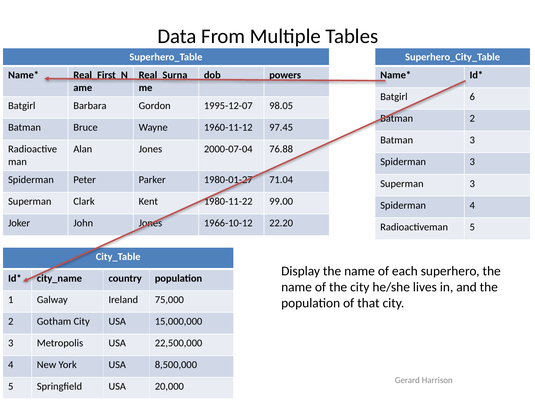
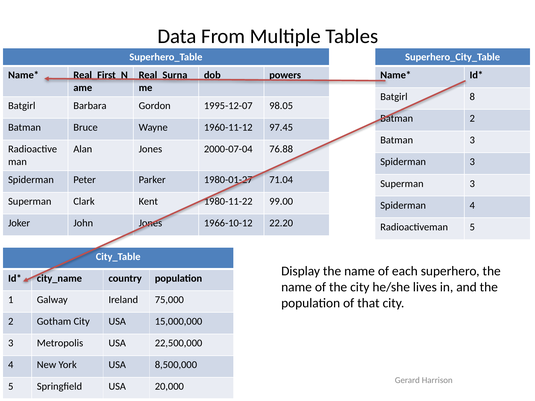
6: 6 -> 8
